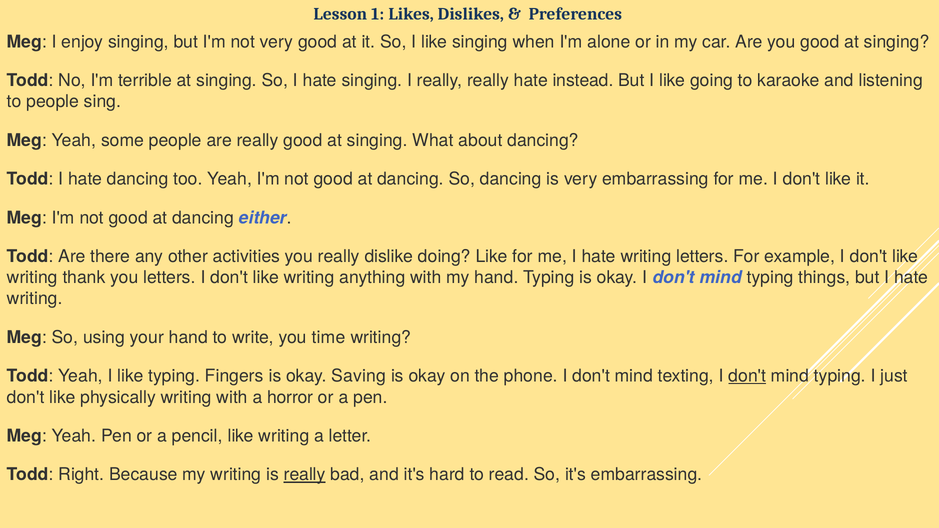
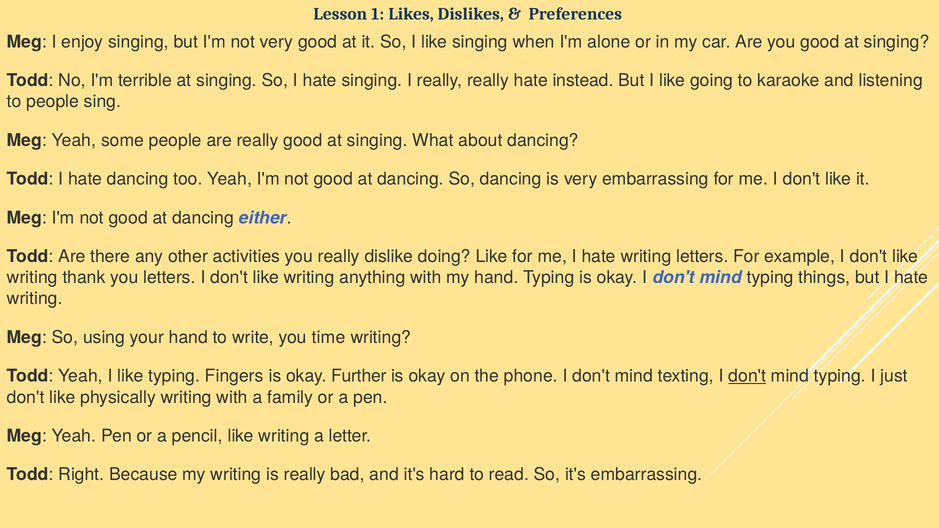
Saving: Saving -> Further
horror: horror -> family
really at (305, 475) underline: present -> none
